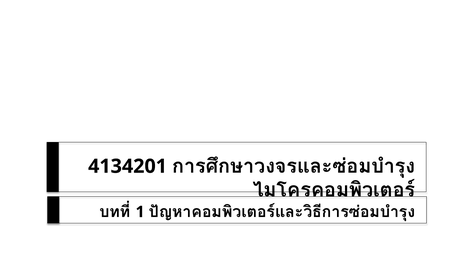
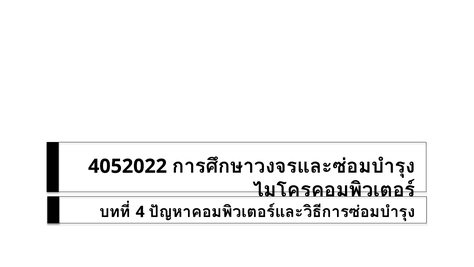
4134201: 4134201 -> 4052022
1: 1 -> 4
